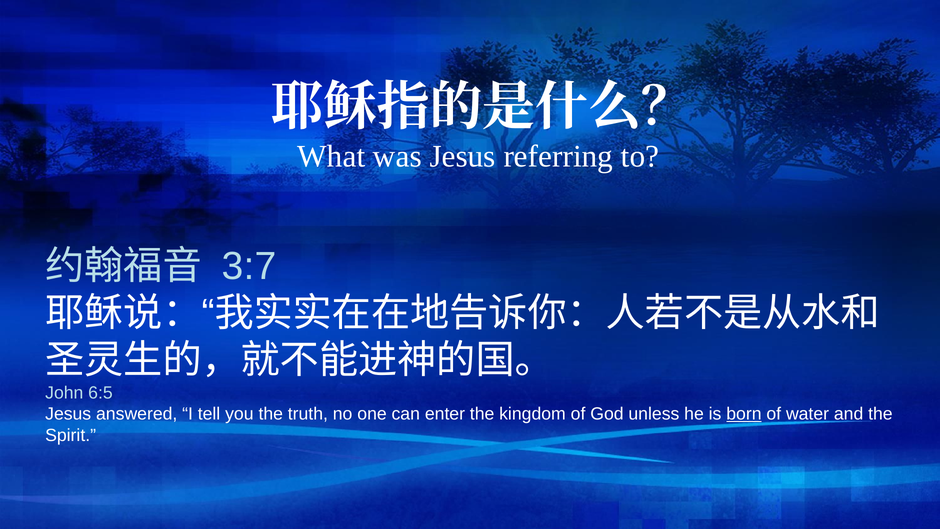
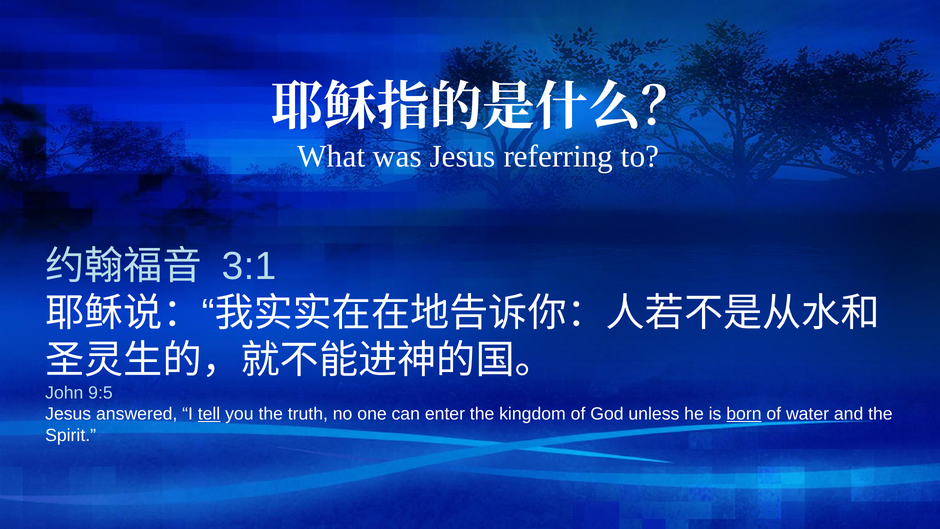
3:7: 3:7 -> 3:1
6:5: 6:5 -> 9:5
tell underline: none -> present
